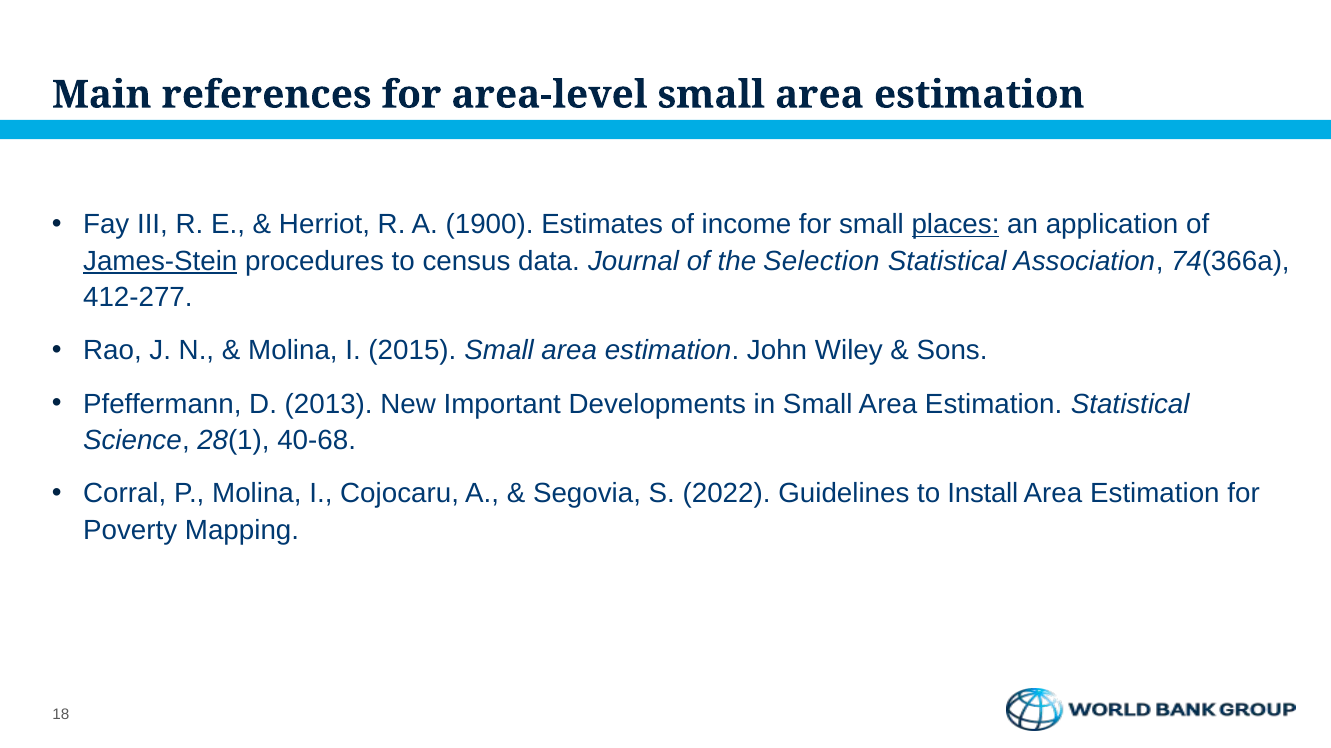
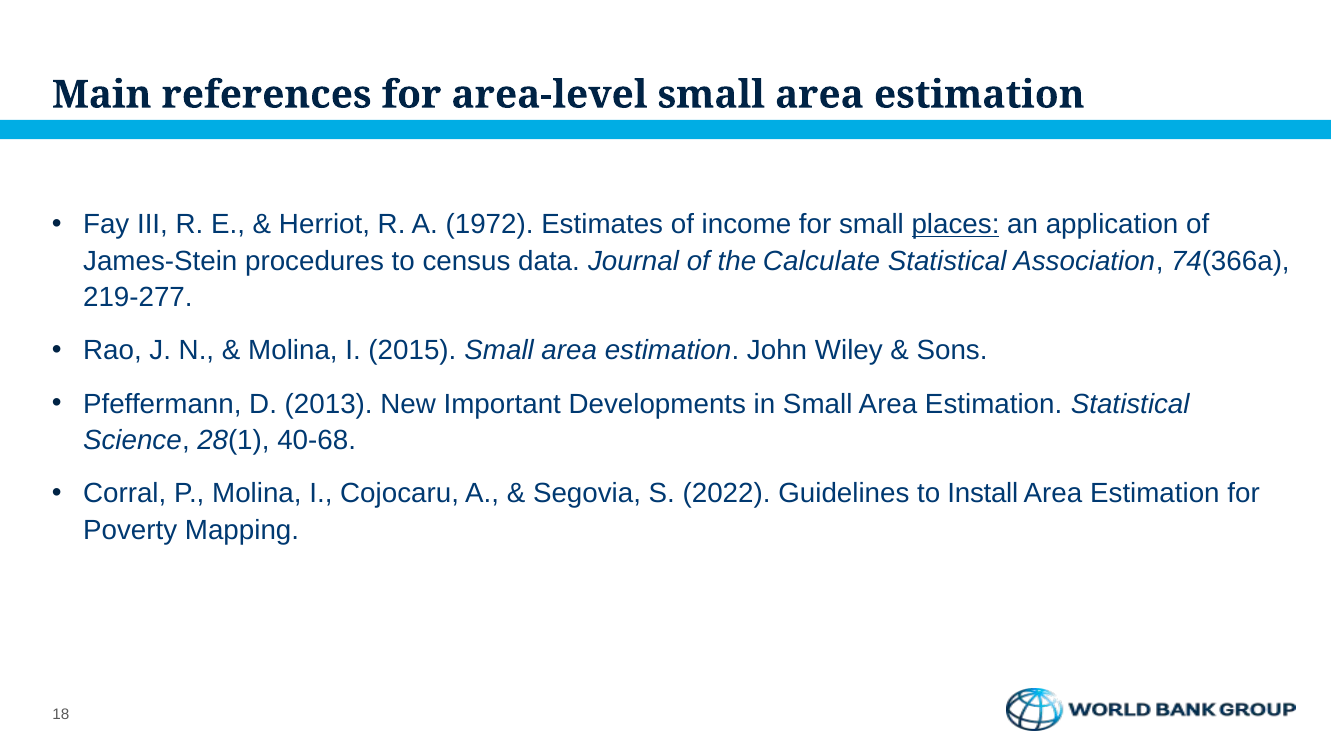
1900: 1900 -> 1972
James-Stein underline: present -> none
Selection: Selection -> Calculate
412-277: 412-277 -> 219-277
